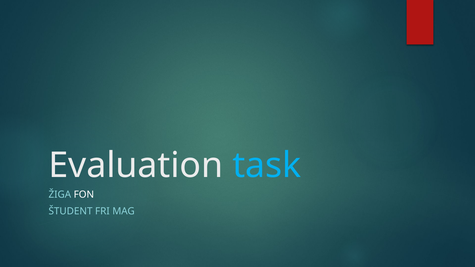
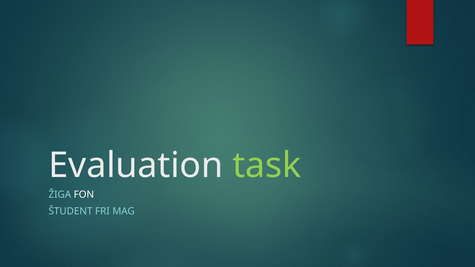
task colour: light blue -> light green
